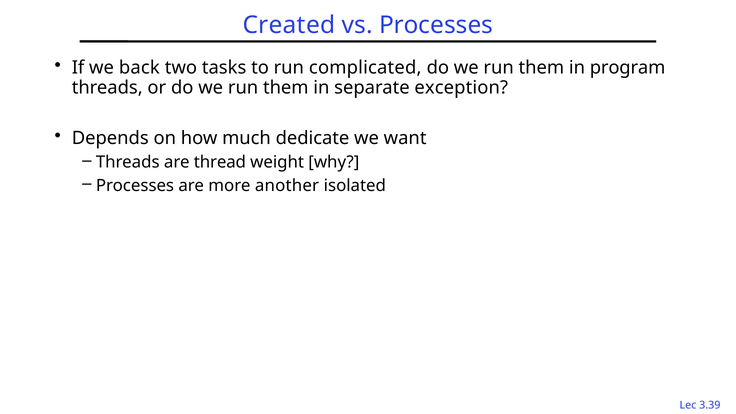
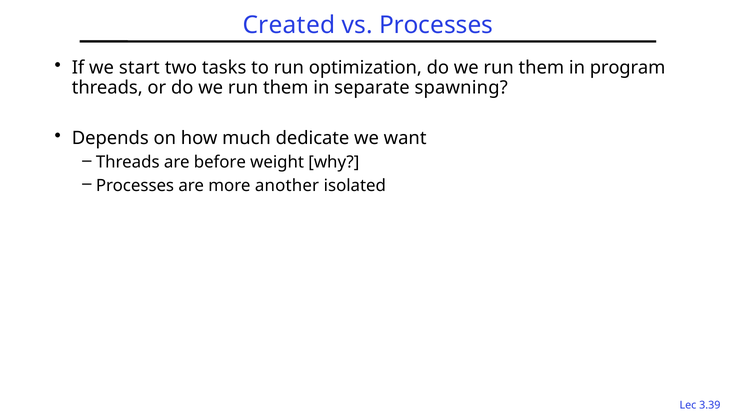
back: back -> start
complicated: complicated -> optimization
exception: exception -> spawning
thread: thread -> before
